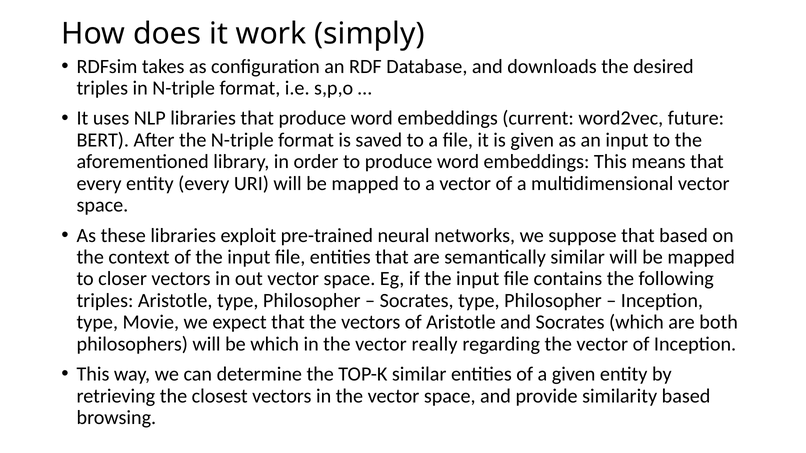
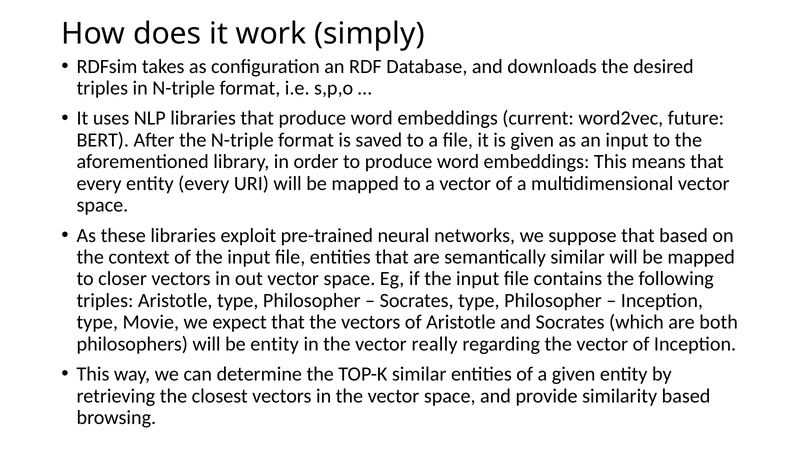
be which: which -> entity
